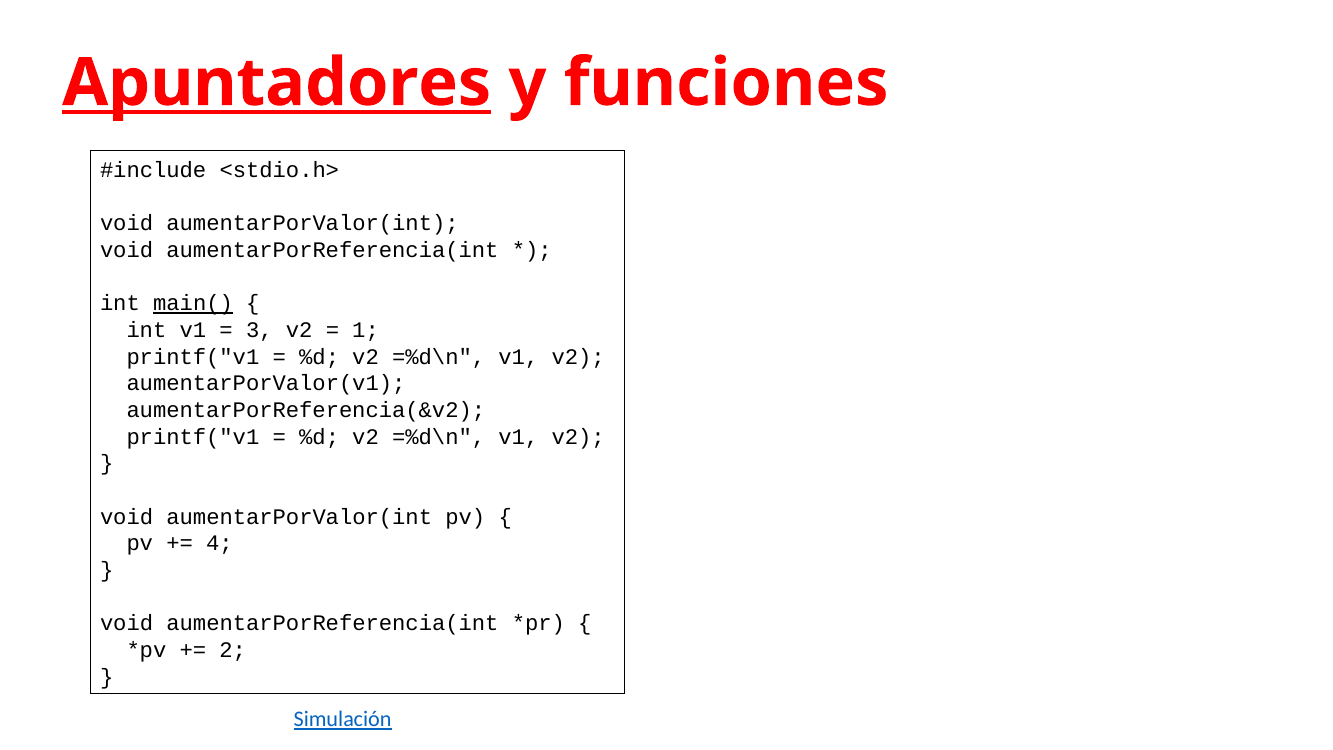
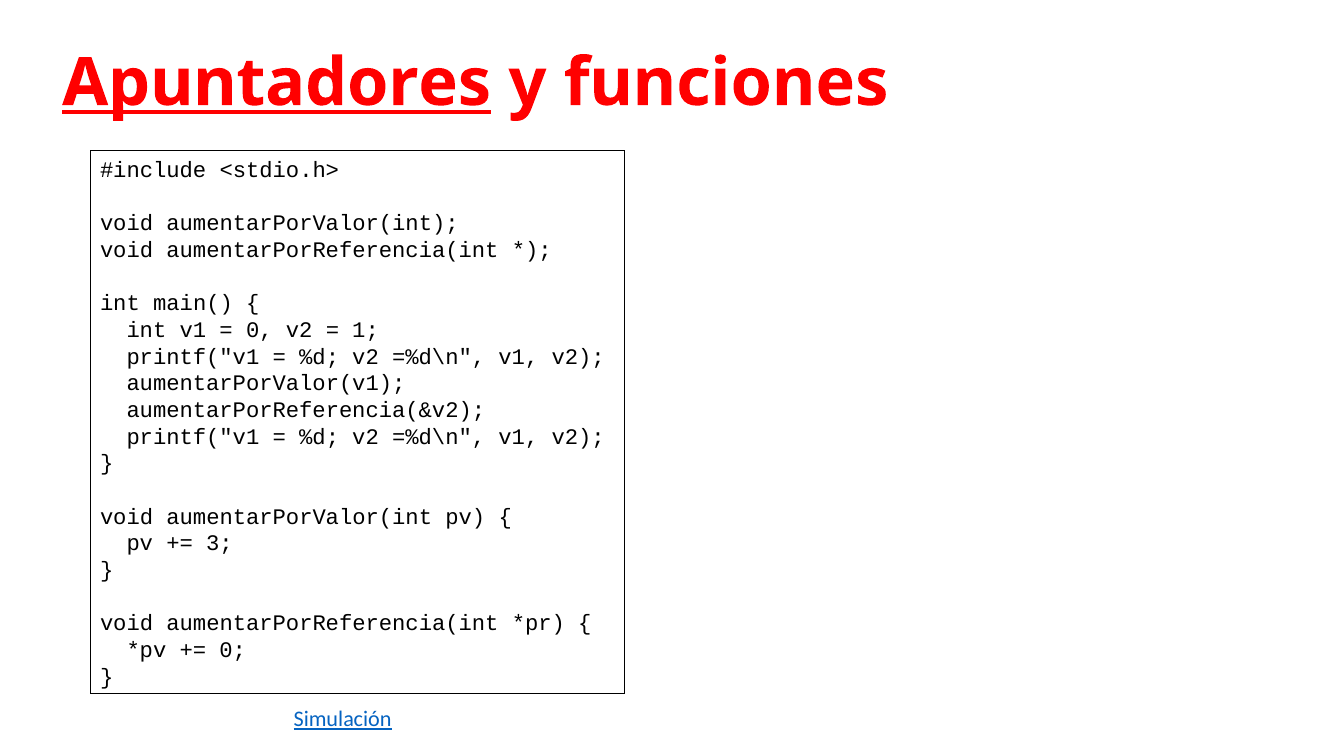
main( underline: present -> none
3 at (259, 330): 3 -> 0
4: 4 -> 3
2 at (233, 650): 2 -> 0
